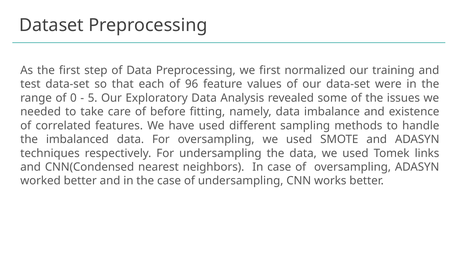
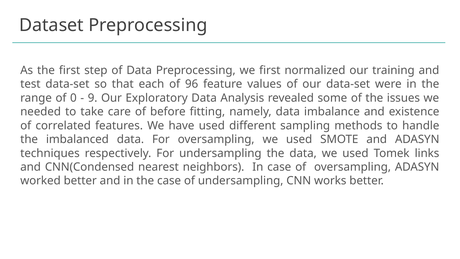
5: 5 -> 9
